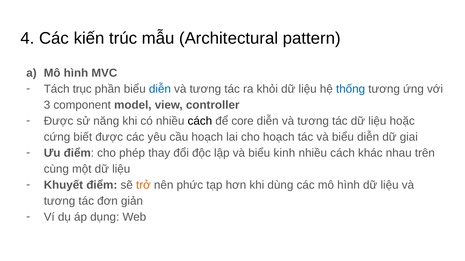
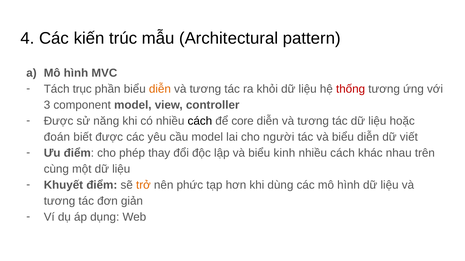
diễn at (160, 89) colour: blue -> orange
thống colour: blue -> red
cứng: cứng -> đoán
cầu hoạch: hoạch -> model
cho hoạch: hoạch -> người
giai: giai -> viết
